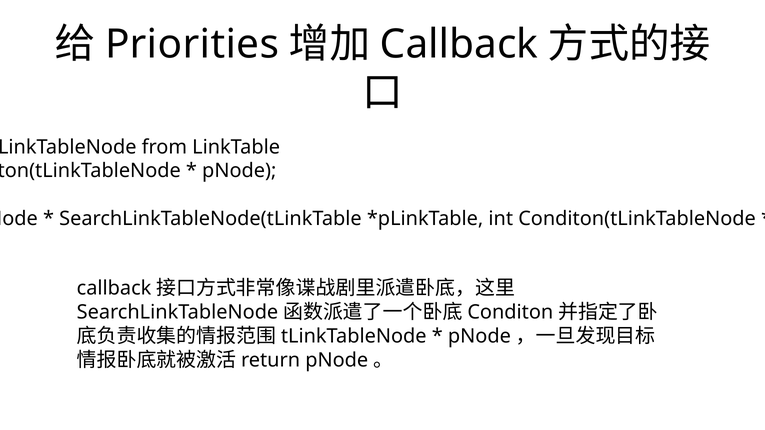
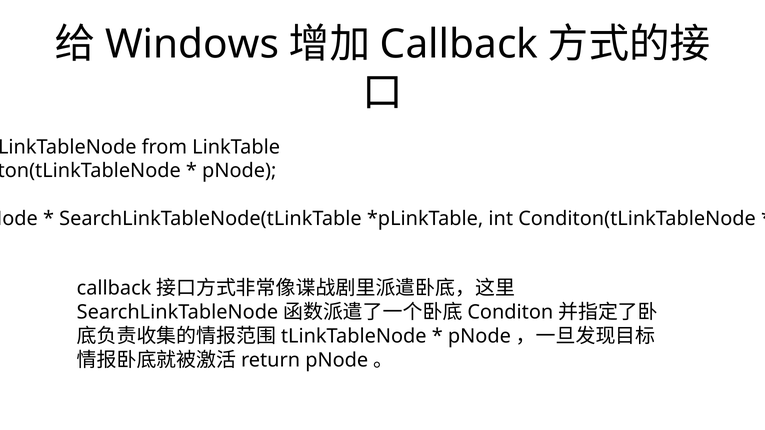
Priorities: Priorities -> Windows
